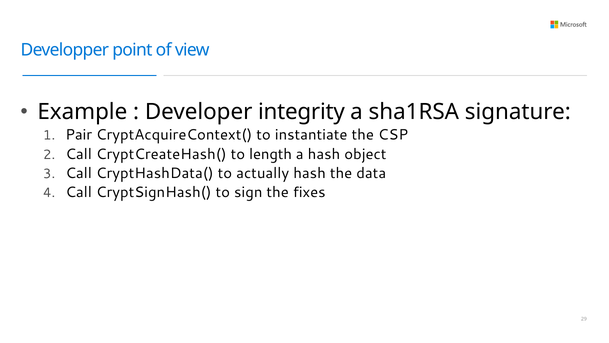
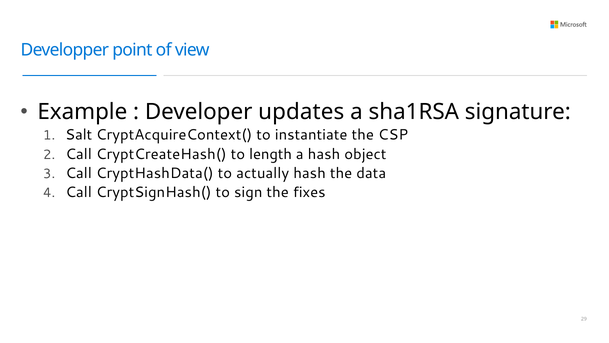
integrity: integrity -> updates
Pair: Pair -> Salt
